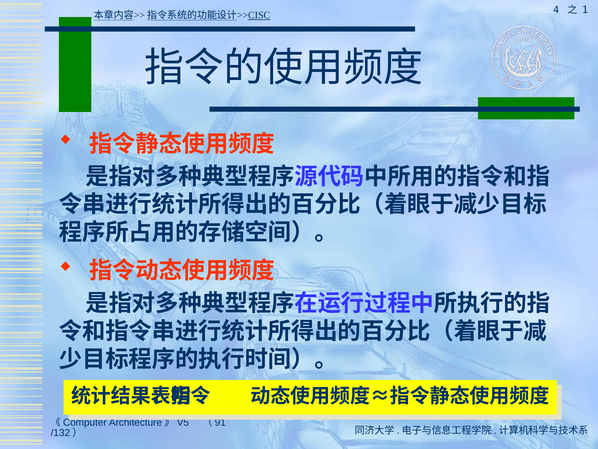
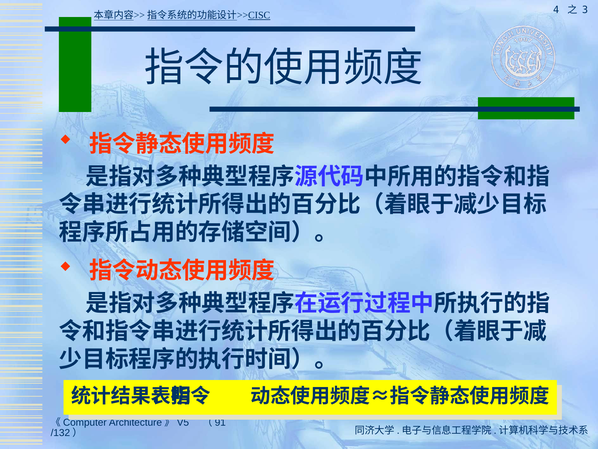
1: 1 -> 3
